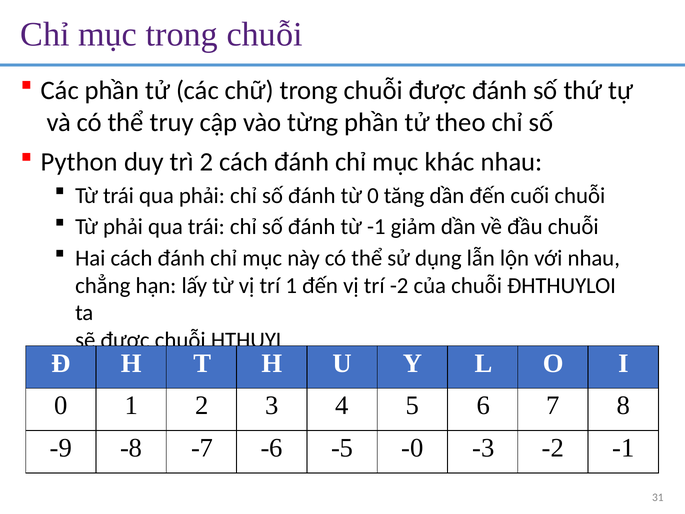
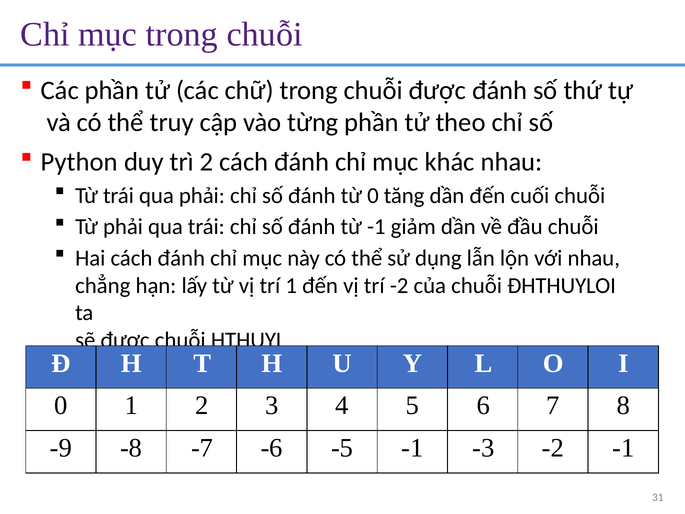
-5 -0: -0 -> -1
